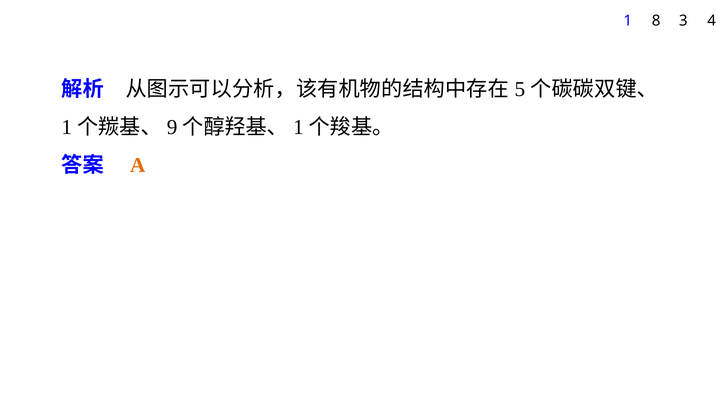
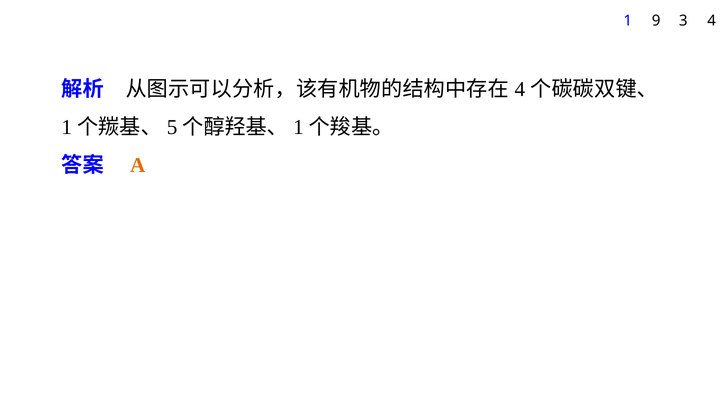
8: 8 -> 9
5 at (520, 89): 5 -> 4
9: 9 -> 5
